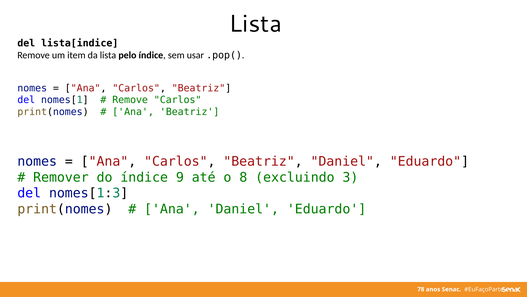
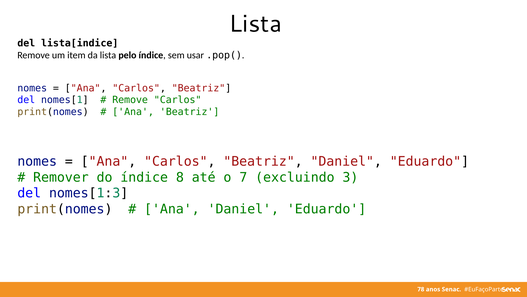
9: 9 -> 8
8: 8 -> 7
